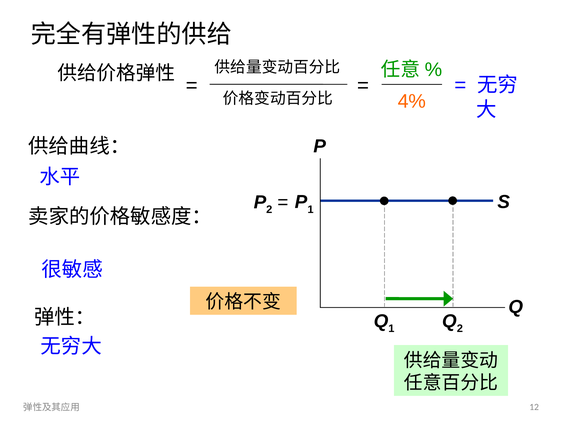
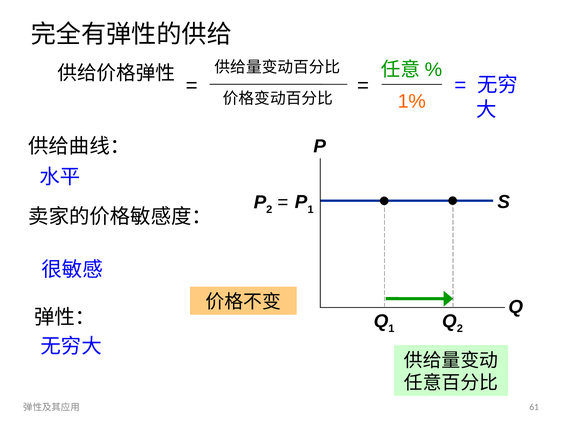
4%: 4% -> 1%
12: 12 -> 61
